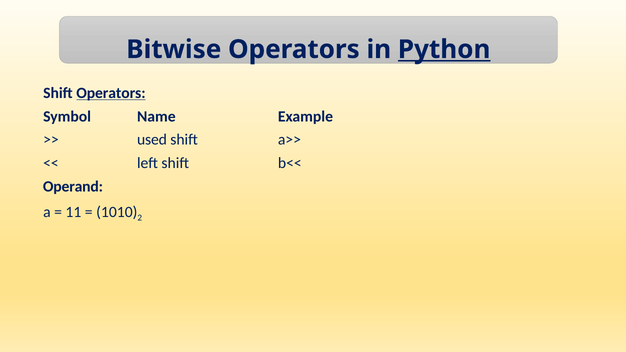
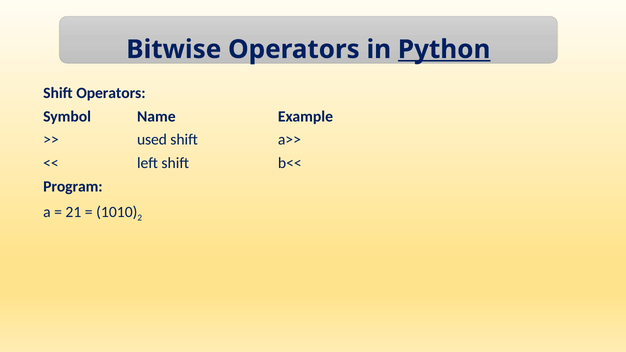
Operators at (111, 93) underline: present -> none
Operand: Operand -> Program
11: 11 -> 21
